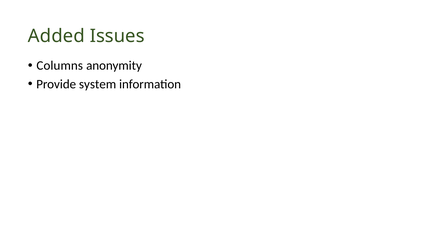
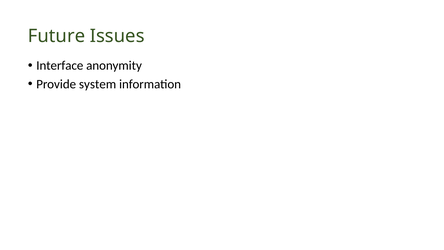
Added: Added -> Future
Columns: Columns -> Interface
